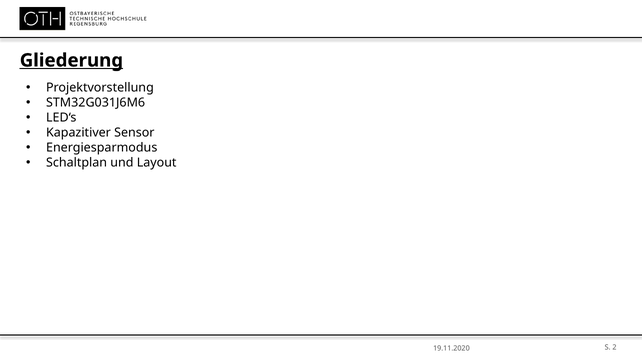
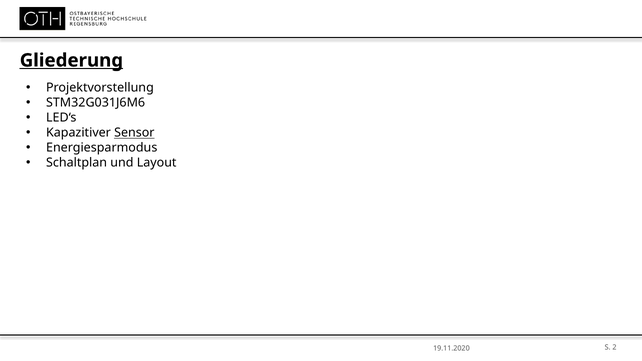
Sensor underline: none -> present
